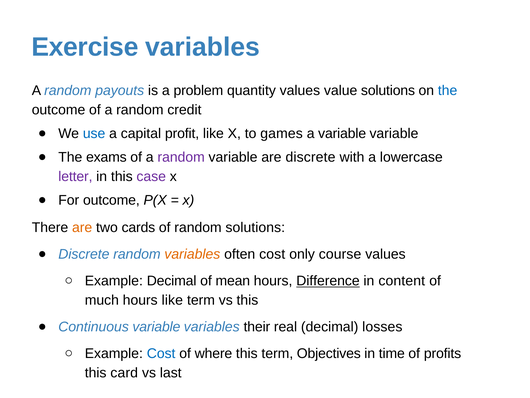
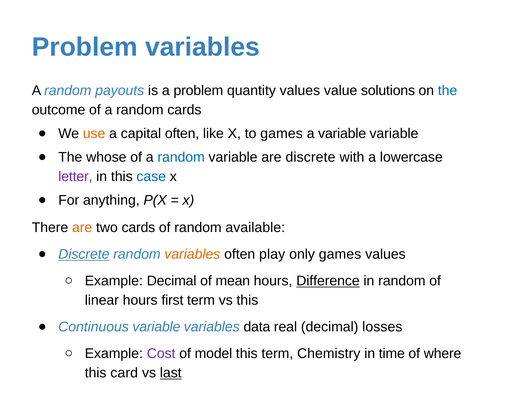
Exercise at (85, 47): Exercise -> Problem
random credit: credit -> cards
use colour: blue -> orange
capital profit: profit -> often
exams: exams -> whose
random at (181, 157) colour: purple -> blue
case colour: purple -> blue
For outcome: outcome -> anything
random solutions: solutions -> available
Discrete at (84, 254) underline: none -> present
often cost: cost -> play
only course: course -> games
in content: content -> random
much: much -> linear
hours like: like -> first
their: their -> data
Cost at (161, 353) colour: blue -> purple
where: where -> model
Objectives: Objectives -> Chemistry
profits: profits -> where
last underline: none -> present
